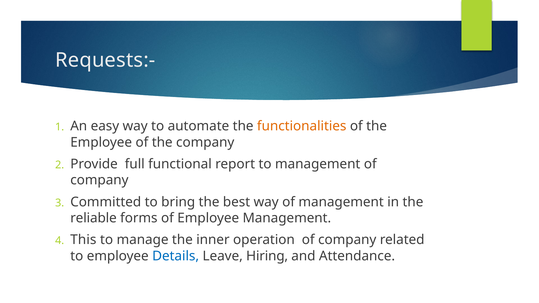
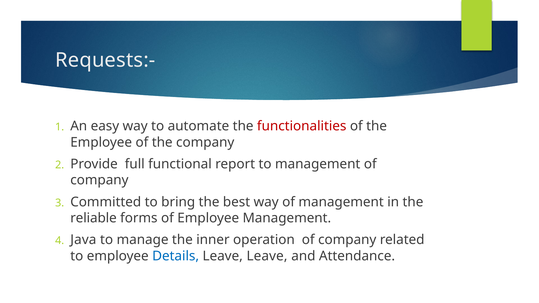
functionalities colour: orange -> red
This: This -> Java
Leave Hiring: Hiring -> Leave
